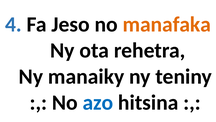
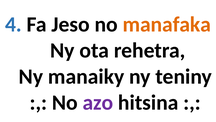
azo colour: blue -> purple
